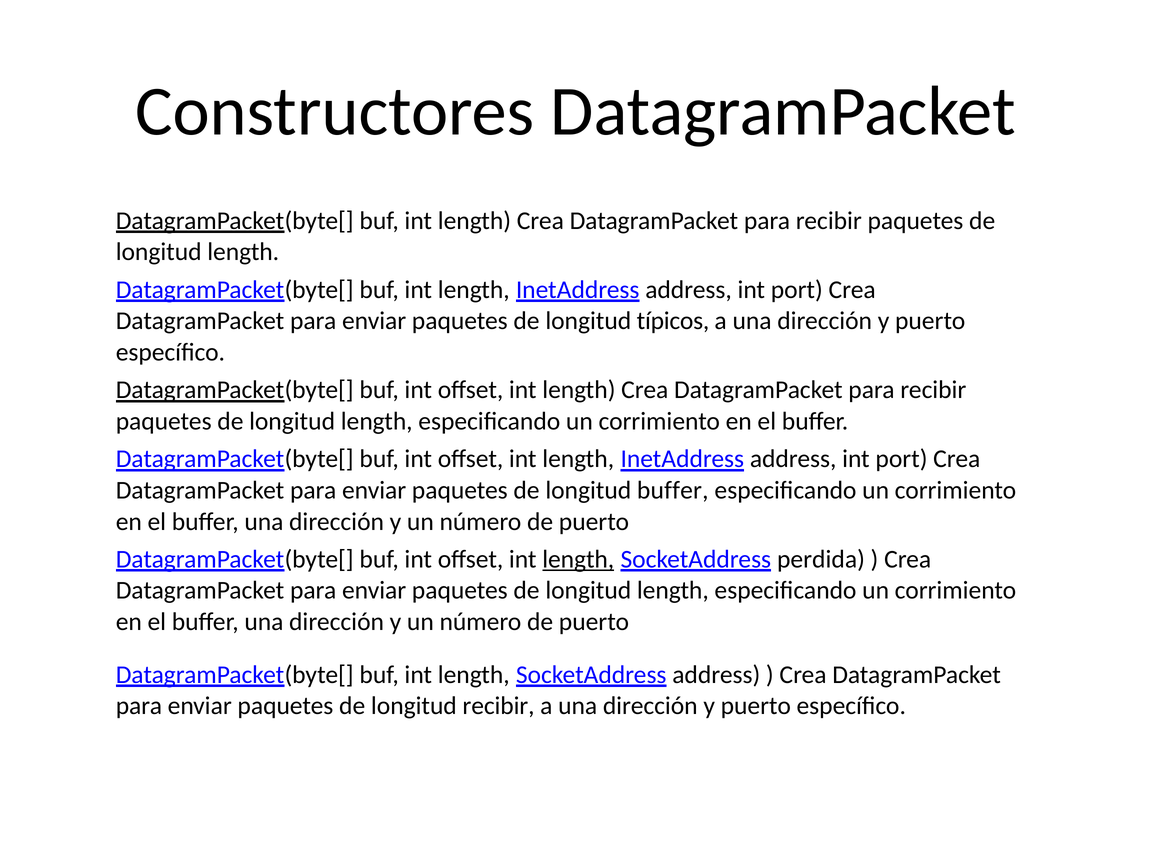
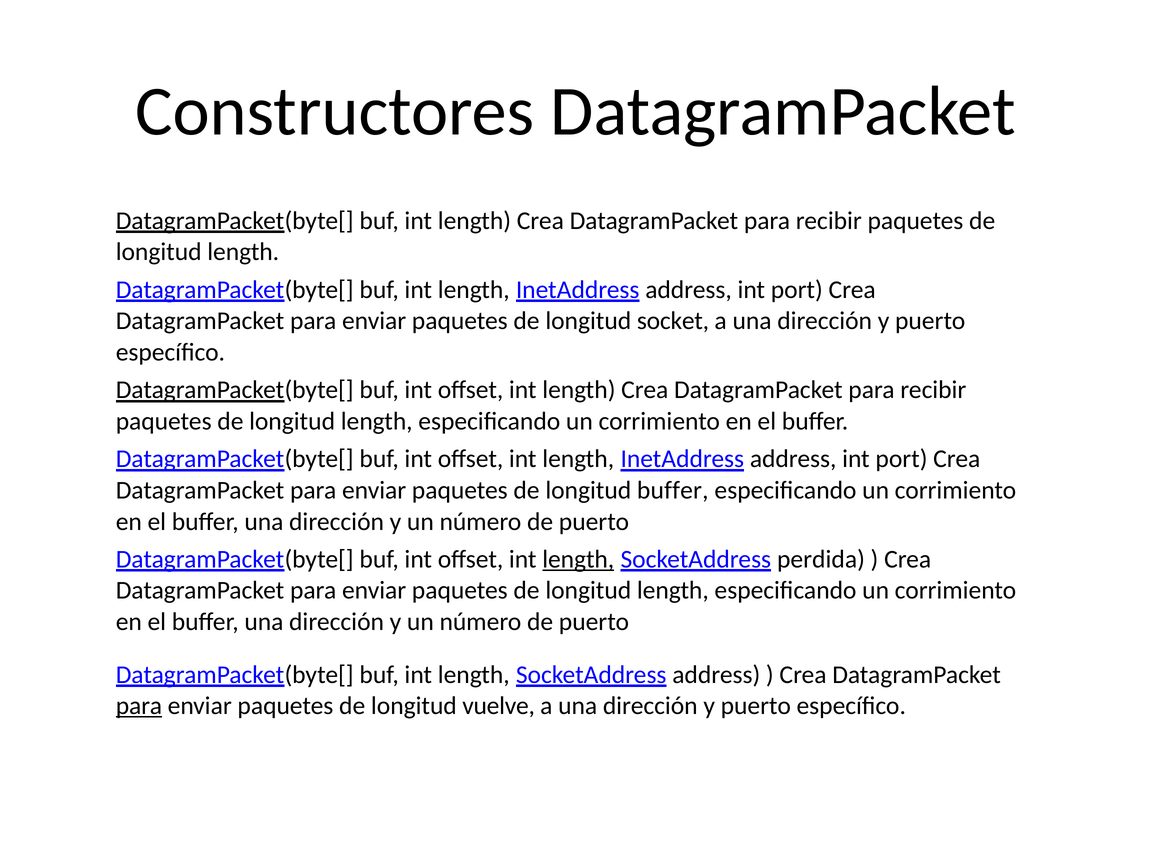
típicos: típicos -> socket
para at (139, 706) underline: none -> present
longitud recibir: recibir -> vuelve
